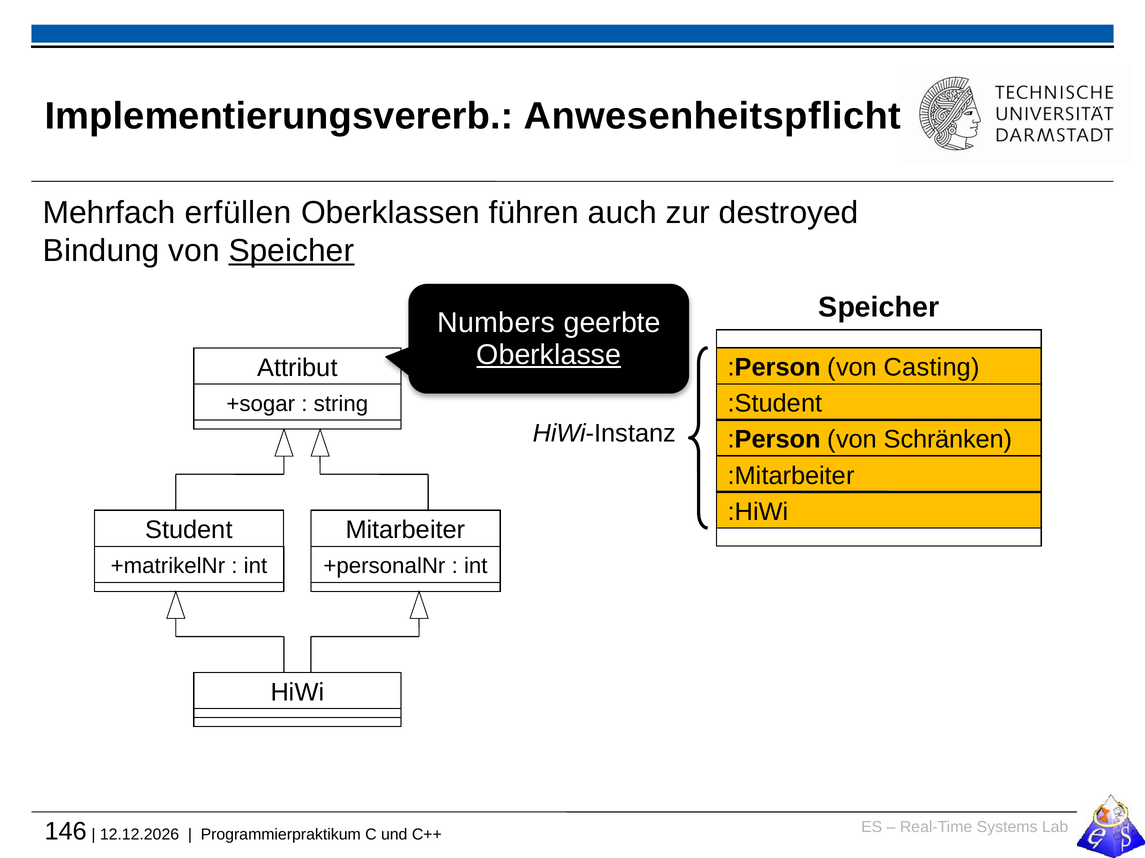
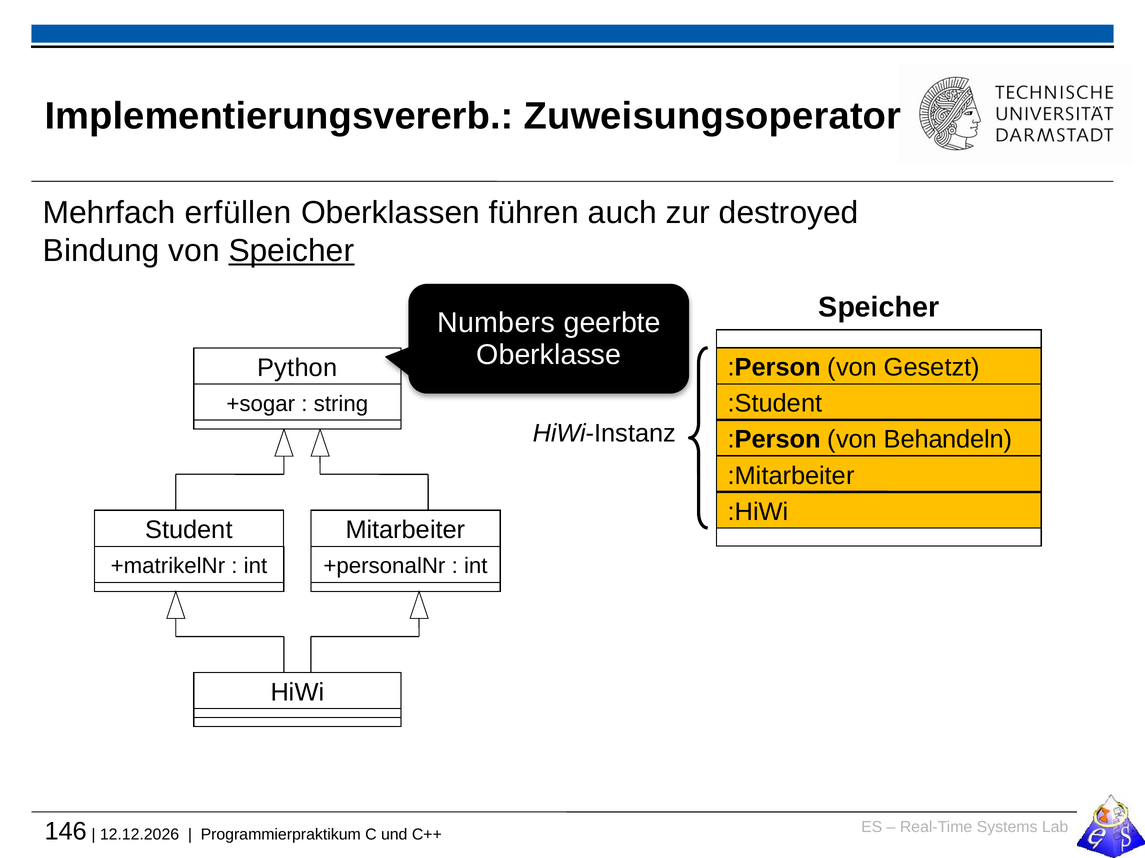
Anwesenheitspflicht: Anwesenheitspflicht -> Zuweisungsoperator
Oberklasse underline: present -> none
Casting: Casting -> Gesetzt
Attribut: Attribut -> Python
Schränken: Schränken -> Behandeln
